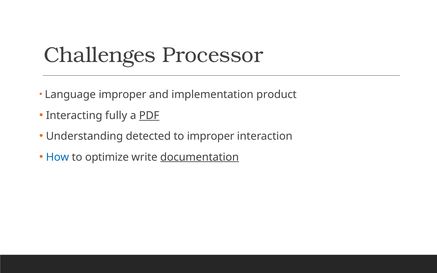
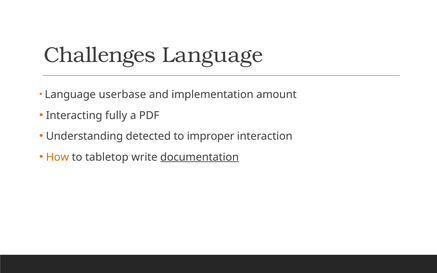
Challenges Processor: Processor -> Language
Language improper: improper -> userbase
product: product -> amount
PDF underline: present -> none
How colour: blue -> orange
optimize: optimize -> tabletop
